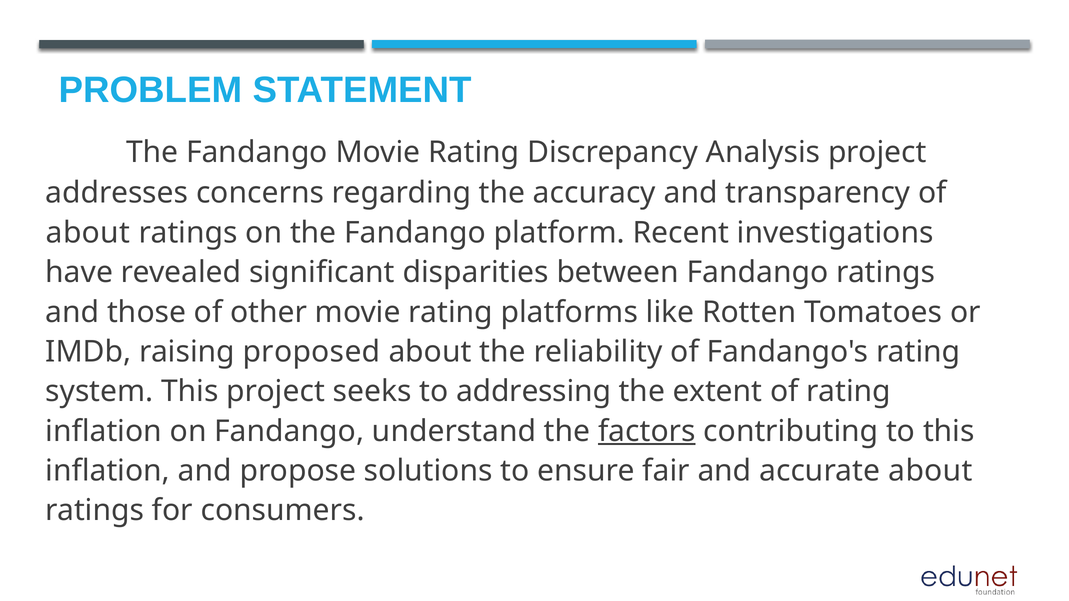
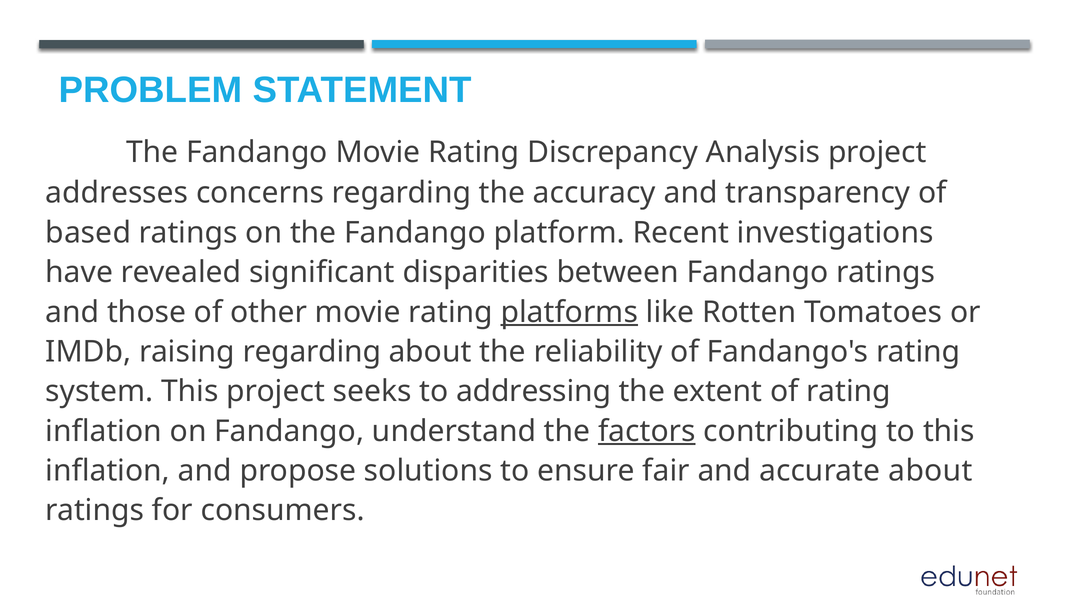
about at (88, 233): about -> based
platforms underline: none -> present
raising proposed: proposed -> regarding
